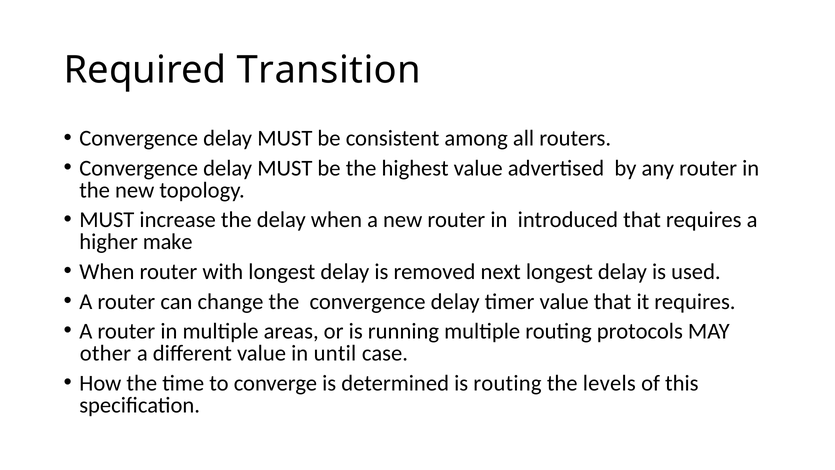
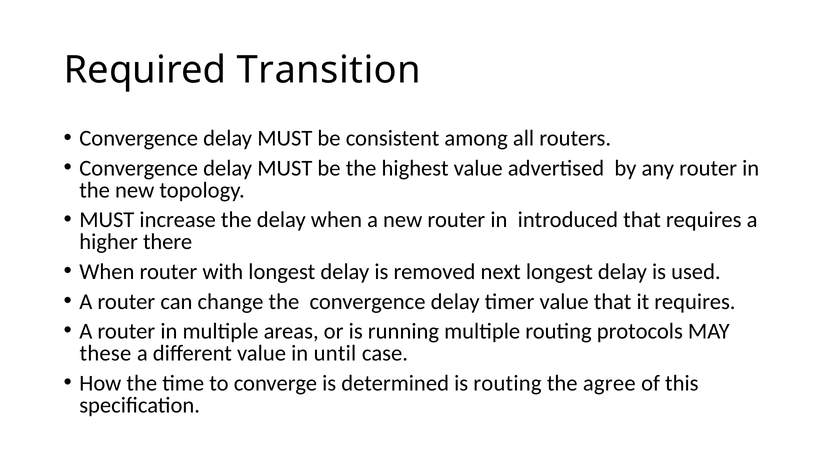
make: make -> there
other: other -> these
levels: levels -> agree
